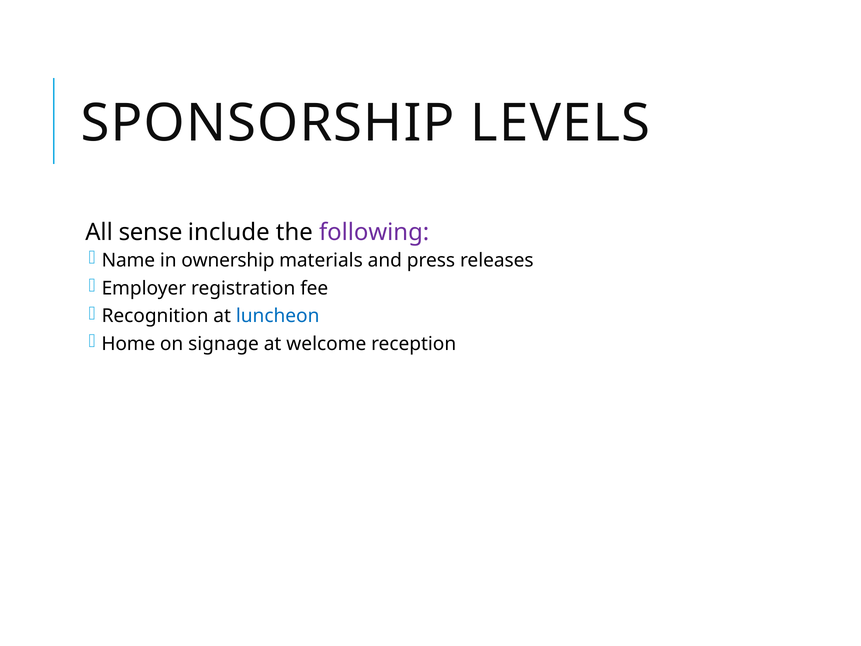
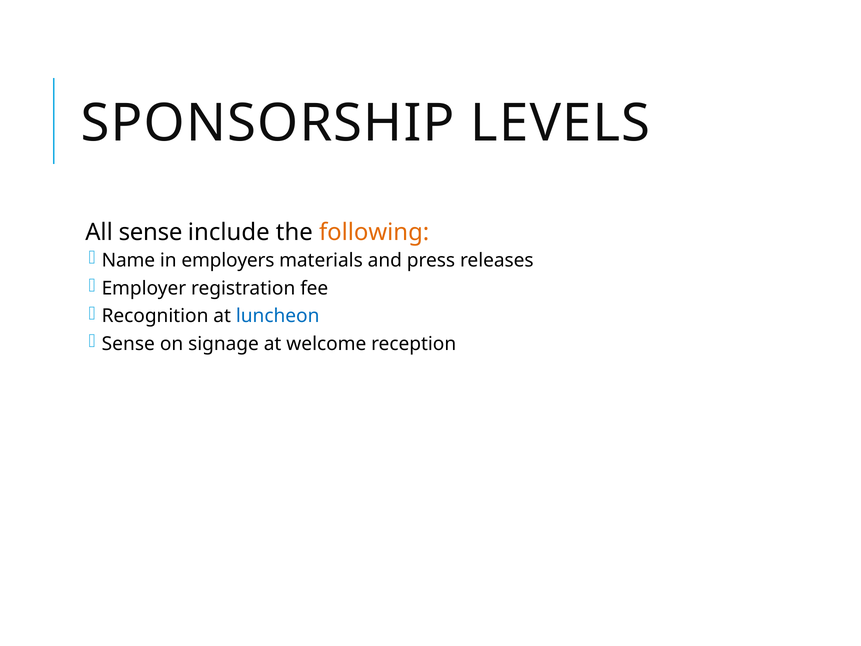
following colour: purple -> orange
ownership: ownership -> employers
Home at (128, 344): Home -> Sense
